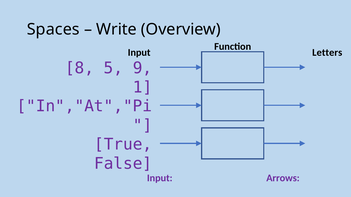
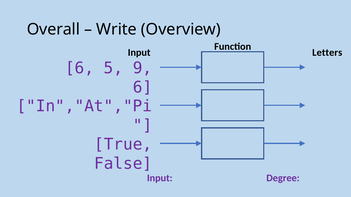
Spaces: Spaces -> Overall
8 at (80, 68): 8 -> 6
1 at (143, 88): 1 -> 6
Arrows: Arrows -> Degree
